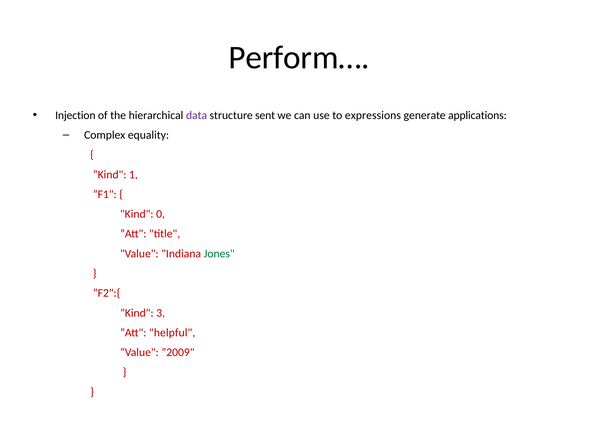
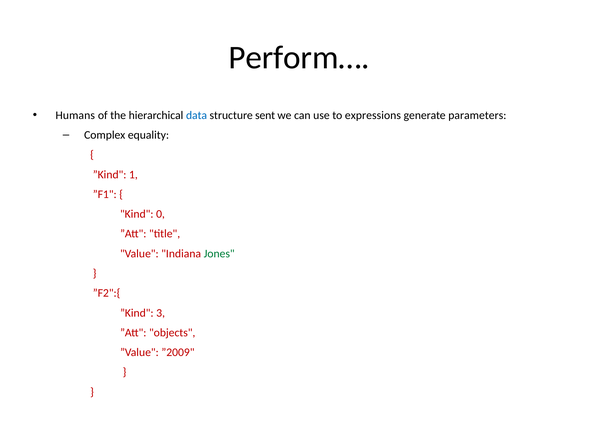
Injection: Injection -> Humans
data colour: purple -> blue
applications: applications -> parameters
helpful: helpful -> objects
